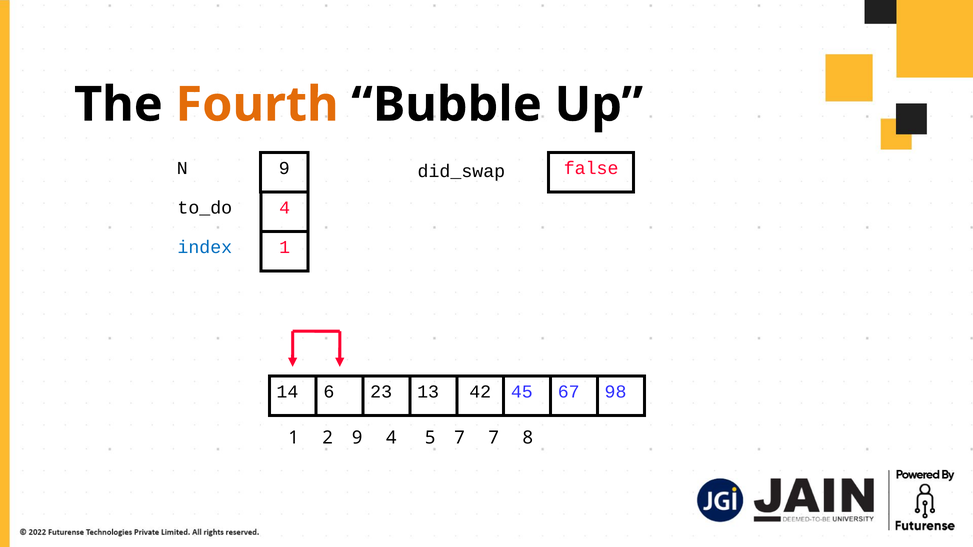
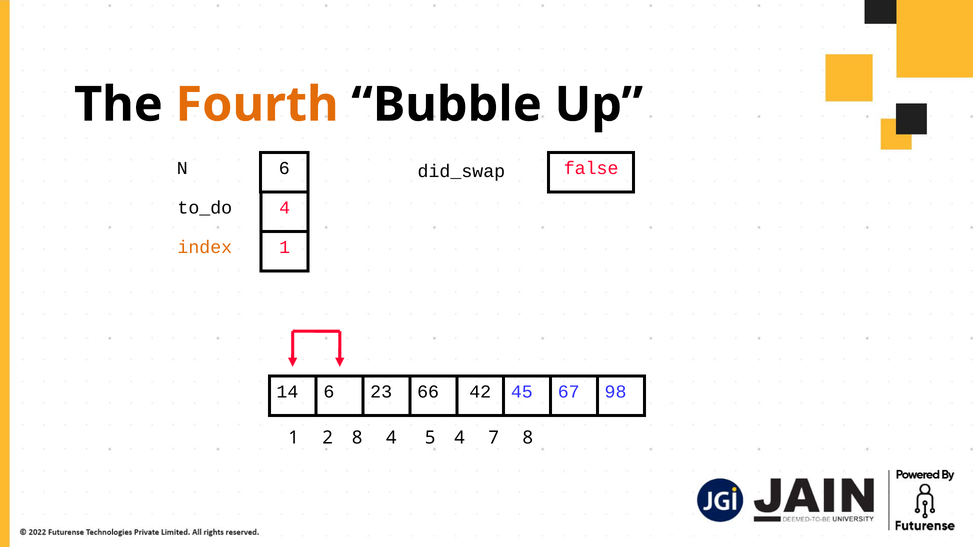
N 9: 9 -> 6
index colour: blue -> orange
13: 13 -> 66
2 9: 9 -> 8
5 7: 7 -> 4
